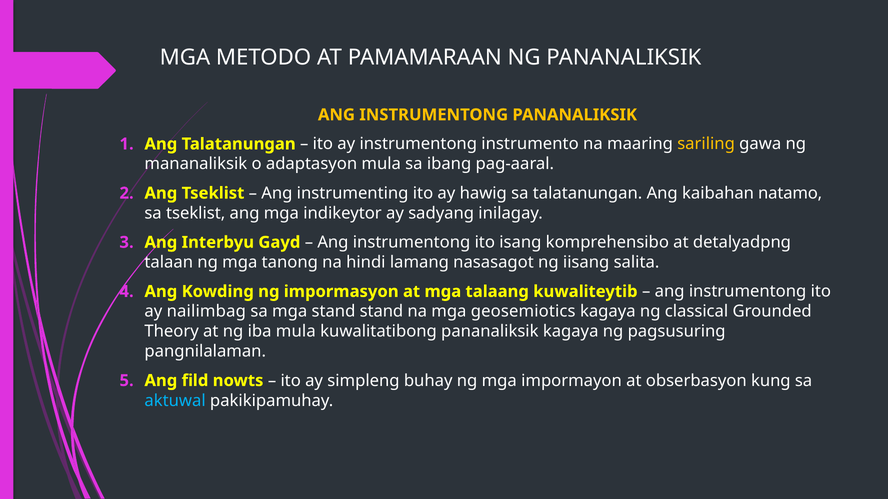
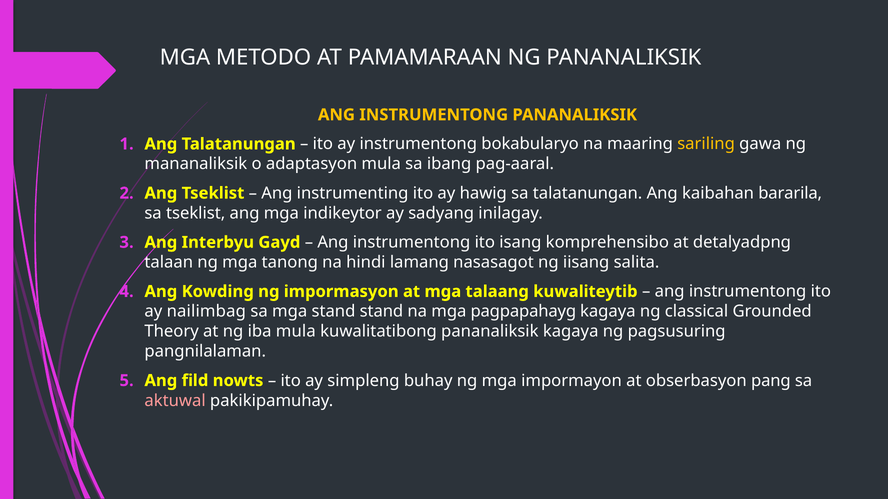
instrumento: instrumento -> bokabularyo
natamo: natamo -> bararila
geosemiotics: geosemiotics -> pagpapahayg
kung: kung -> pang
aktuwal colour: light blue -> pink
